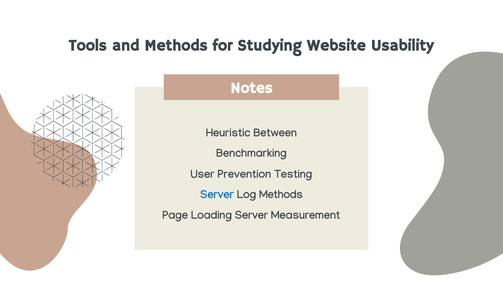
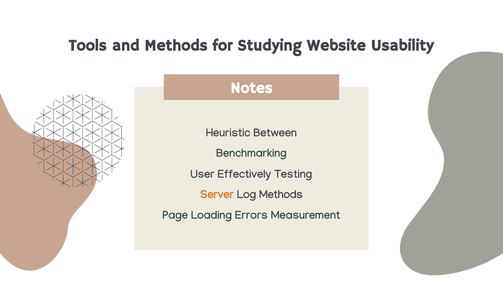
Prevention: Prevention -> Effectively
Server at (217, 195) colour: blue -> orange
Loading Server: Server -> Errors
